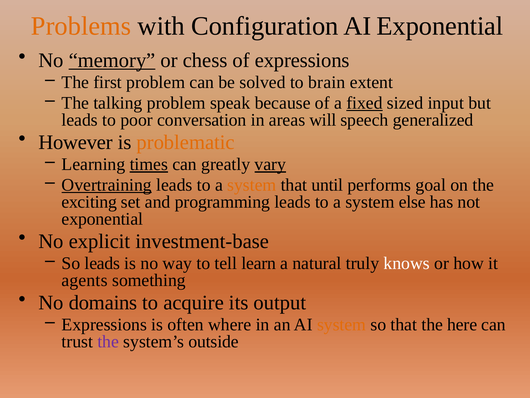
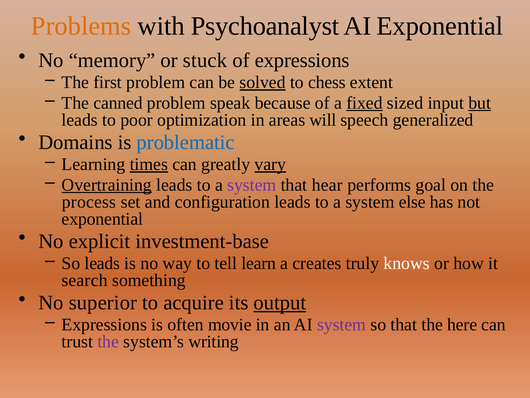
Configuration: Configuration -> Psychoanalyst
memory underline: present -> none
chess: chess -> stuck
solved underline: none -> present
brain: brain -> chess
talking: talking -> canned
but underline: none -> present
conversation: conversation -> optimization
However: However -> Domains
problematic colour: orange -> blue
system at (252, 185) colour: orange -> purple
until: until -> hear
exciting: exciting -> process
programming: programming -> configuration
natural: natural -> creates
agents: agents -> search
domains: domains -> superior
output underline: none -> present
where: where -> movie
system at (342, 324) colour: orange -> purple
outside: outside -> writing
